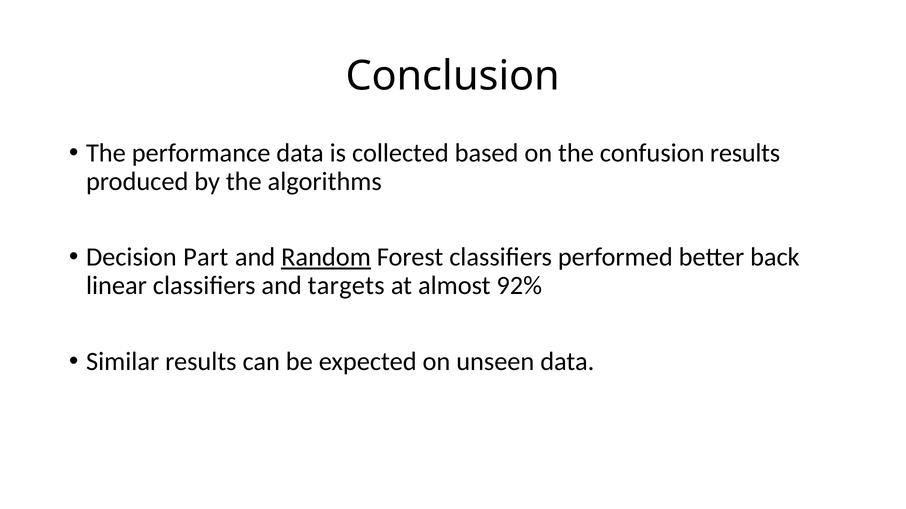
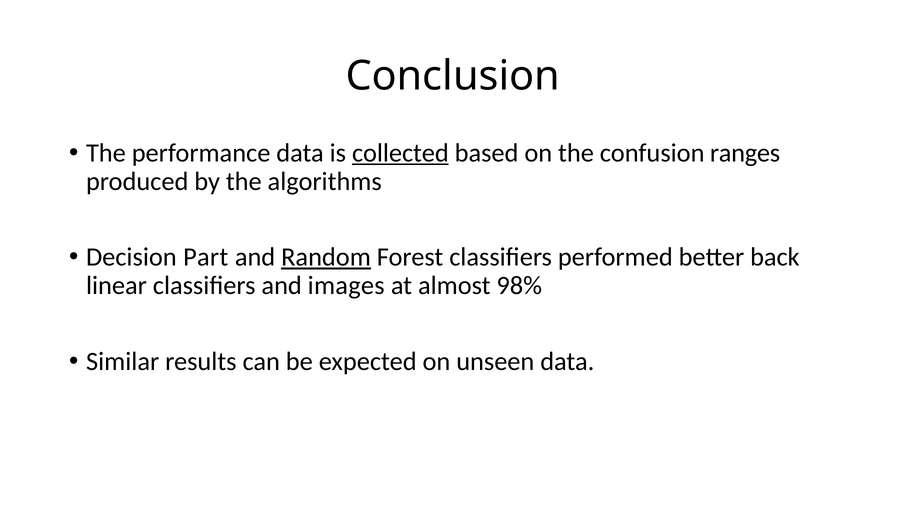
collected underline: none -> present
confusion results: results -> ranges
targets: targets -> images
92%: 92% -> 98%
